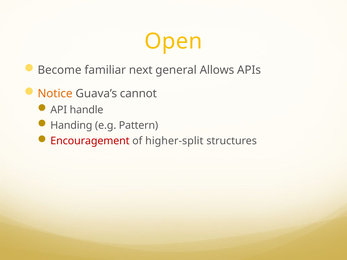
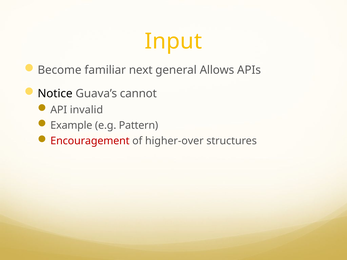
Open: Open -> Input
Notice colour: orange -> black
handle: handle -> invalid
Handing: Handing -> Example
higher-split: higher-split -> higher-over
